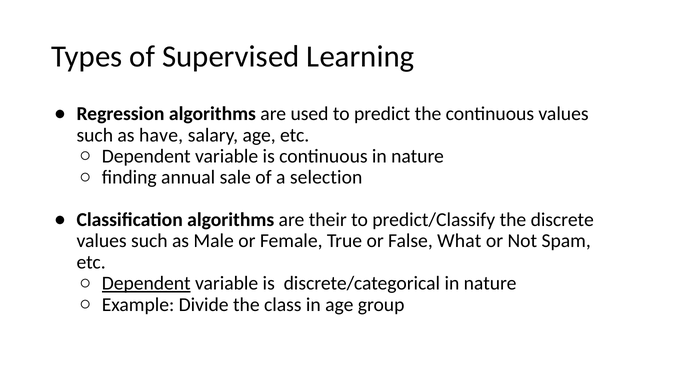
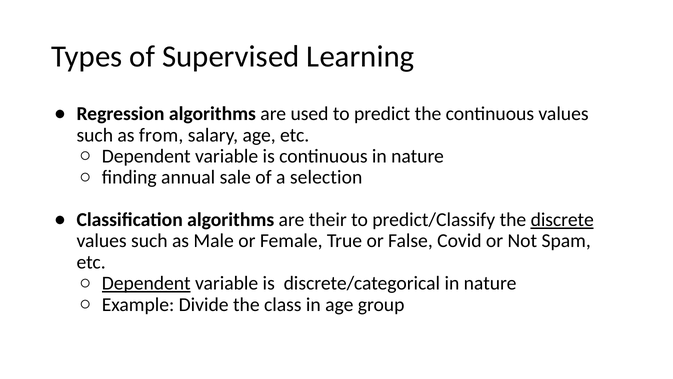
have: have -> from
discrete underline: none -> present
What: What -> Covid
